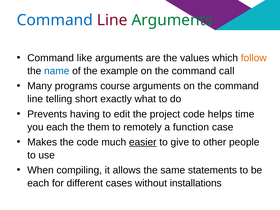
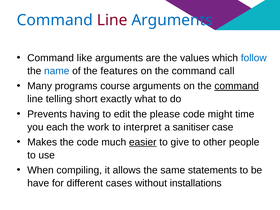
Arguments at (172, 20) colour: green -> blue
follow colour: orange -> blue
example: example -> features
command at (237, 86) underline: none -> present
project: project -> please
helps: helps -> might
them: them -> work
remotely: remotely -> interpret
function: function -> sanitiser
each at (38, 183): each -> have
